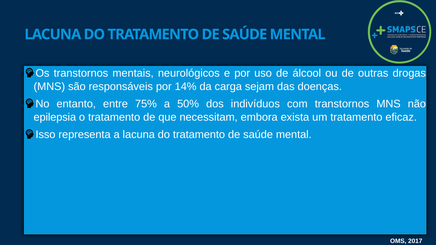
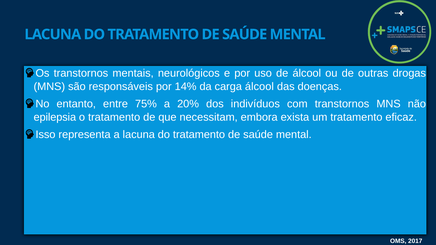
carga sejam: sejam -> álcool
50%: 50% -> 20%
